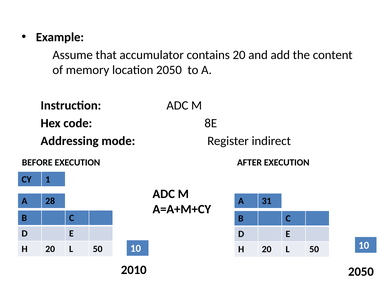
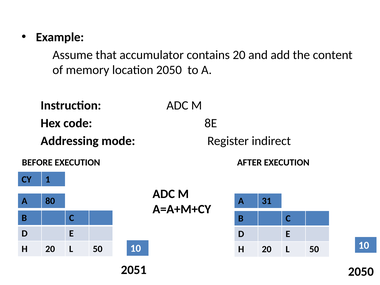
28: 28 -> 80
2010: 2010 -> 2051
